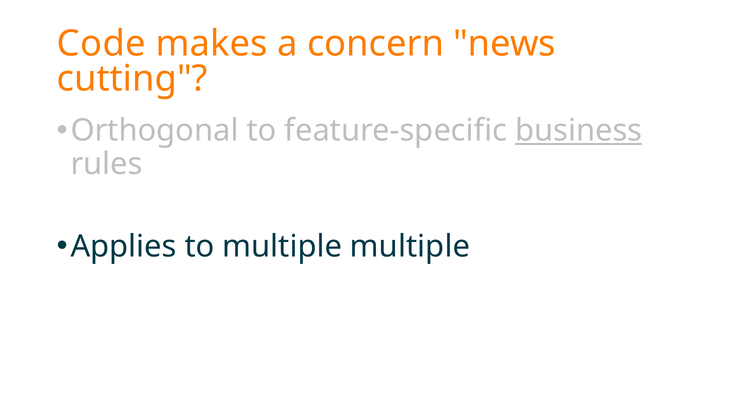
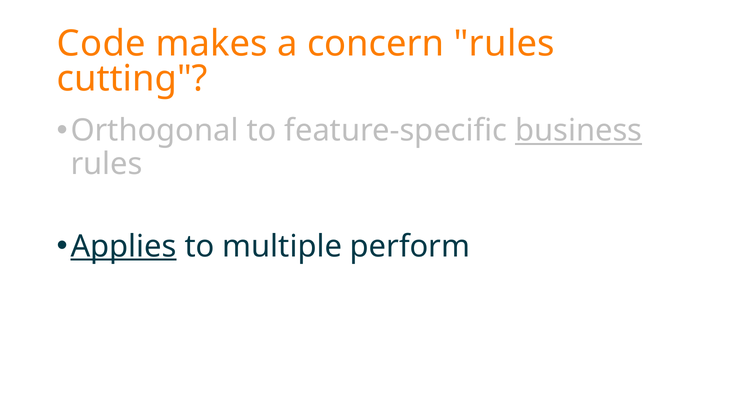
concern news: news -> rules
Applies underline: none -> present
multiple multiple: multiple -> perform
